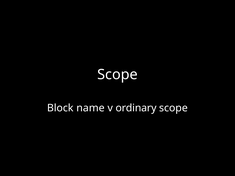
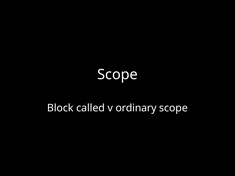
name: name -> called
